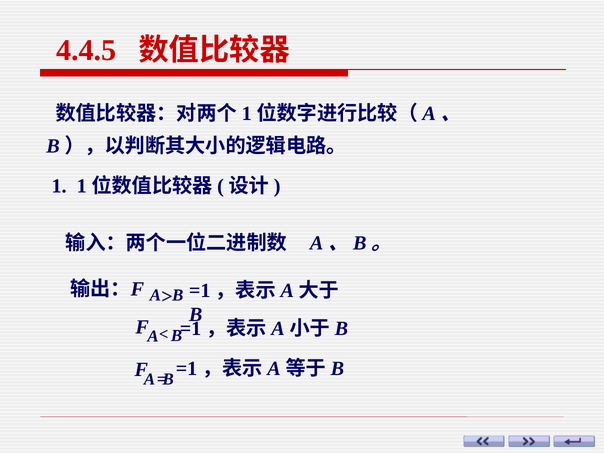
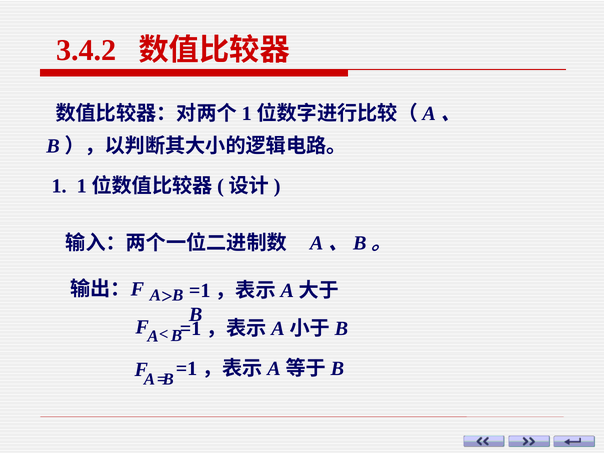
4.4.5: 4.4.5 -> 3.4.2
